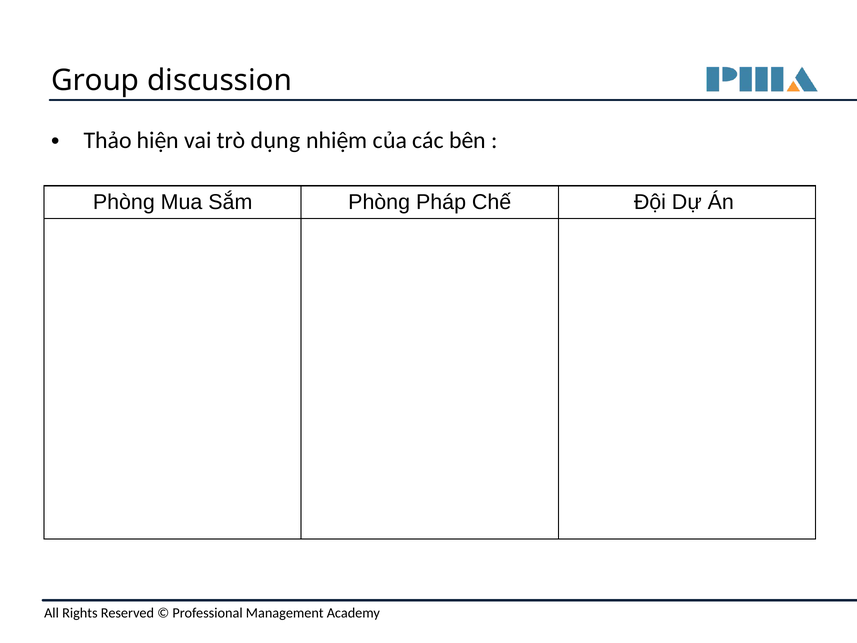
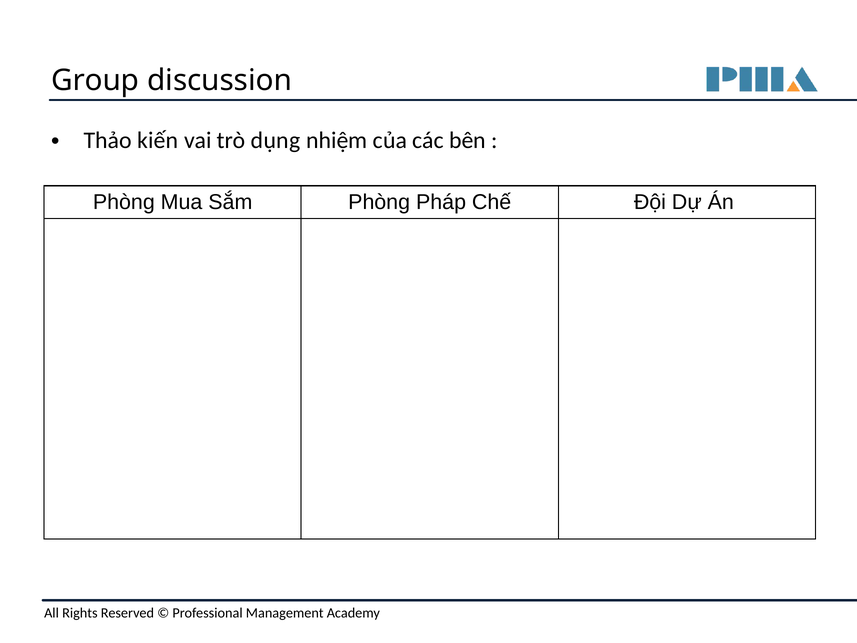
hiện: hiện -> kiến
